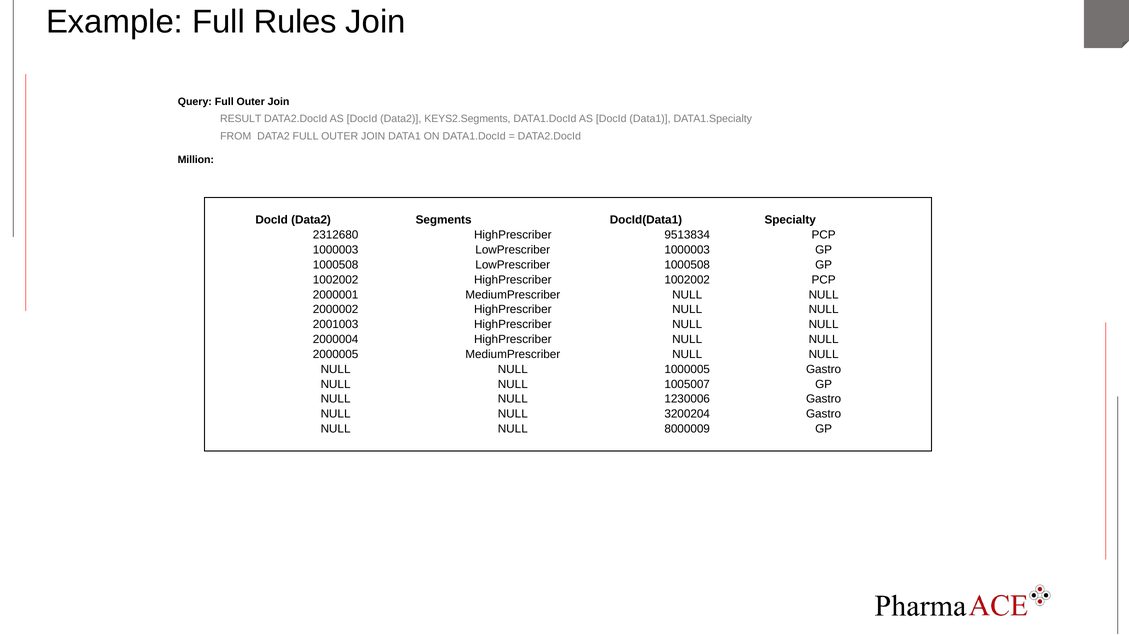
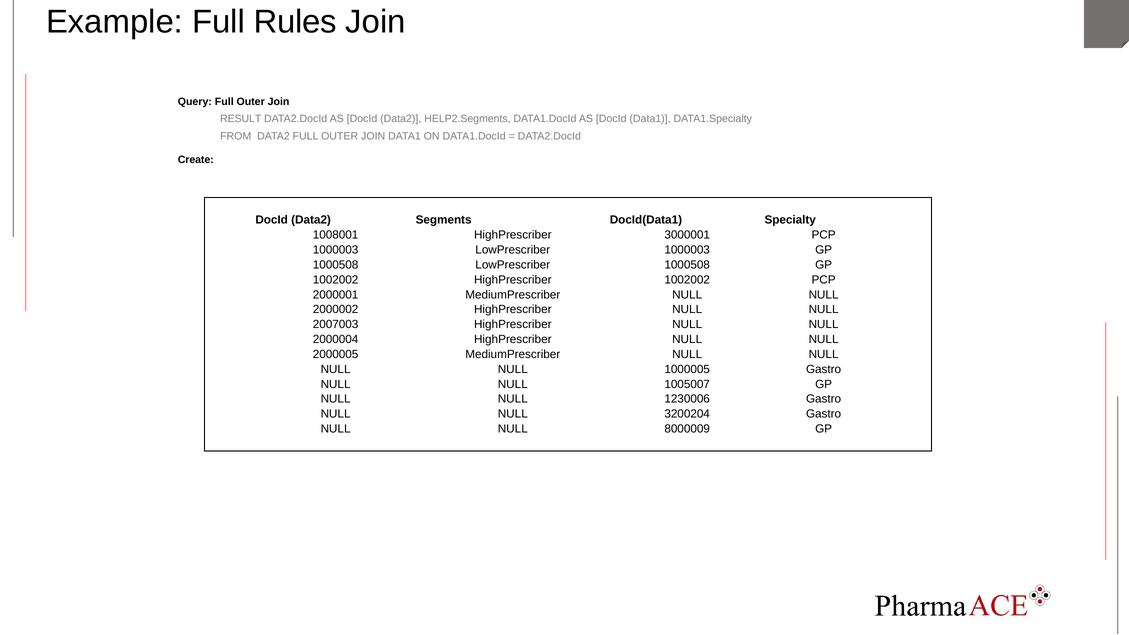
KEYS2.Segments: KEYS2.Segments -> HELP2.Segments
Million: Million -> Create
2312680: 2312680 -> 1008001
9513834: 9513834 -> 3000001
2001003: 2001003 -> 2007003
